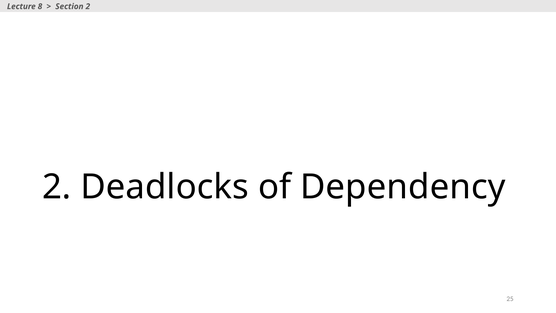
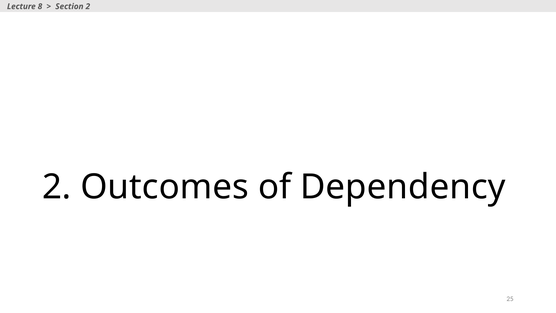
Deadlocks: Deadlocks -> Outcomes
